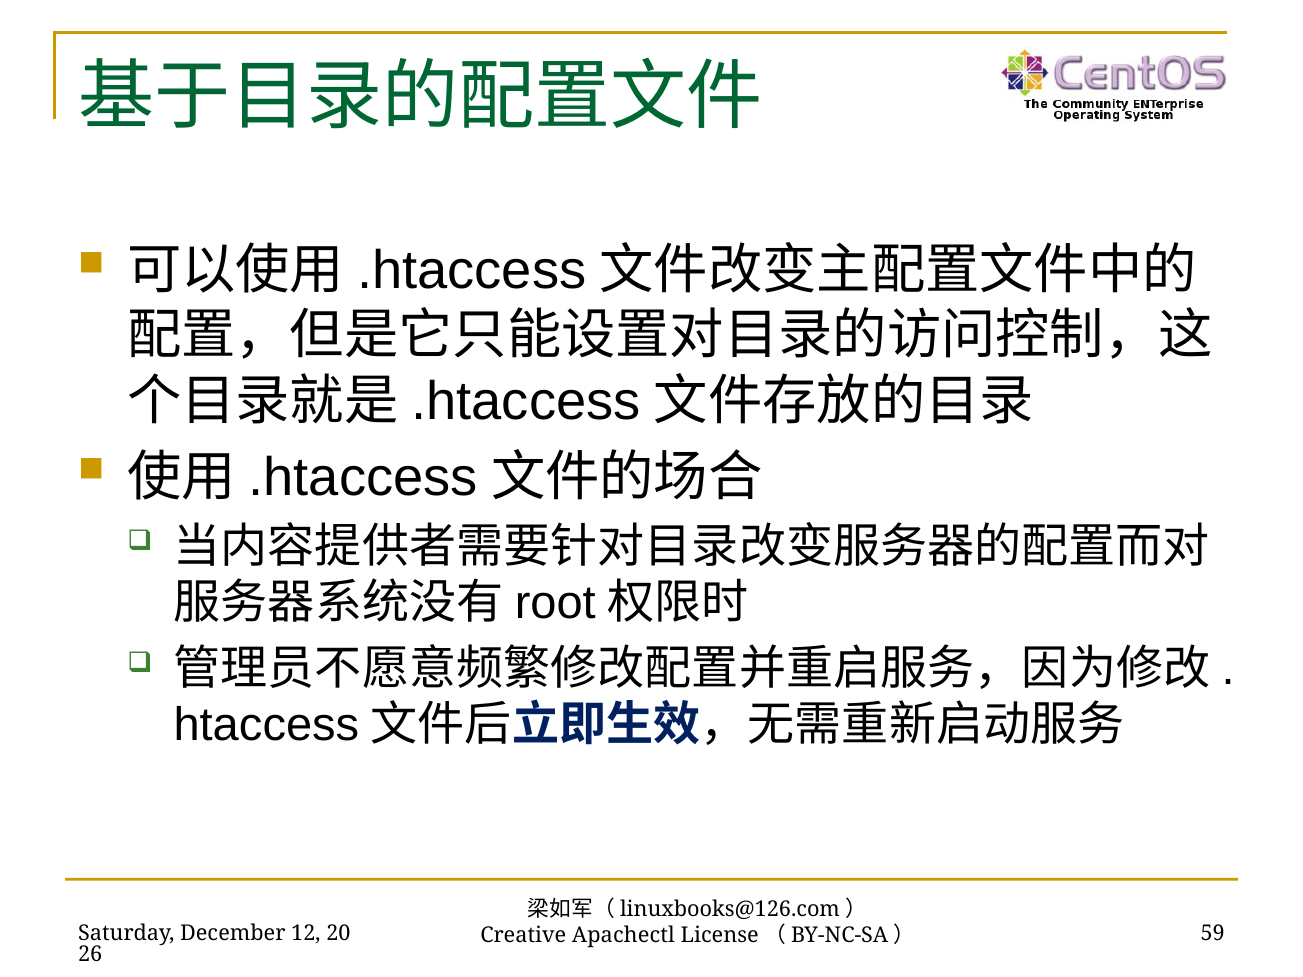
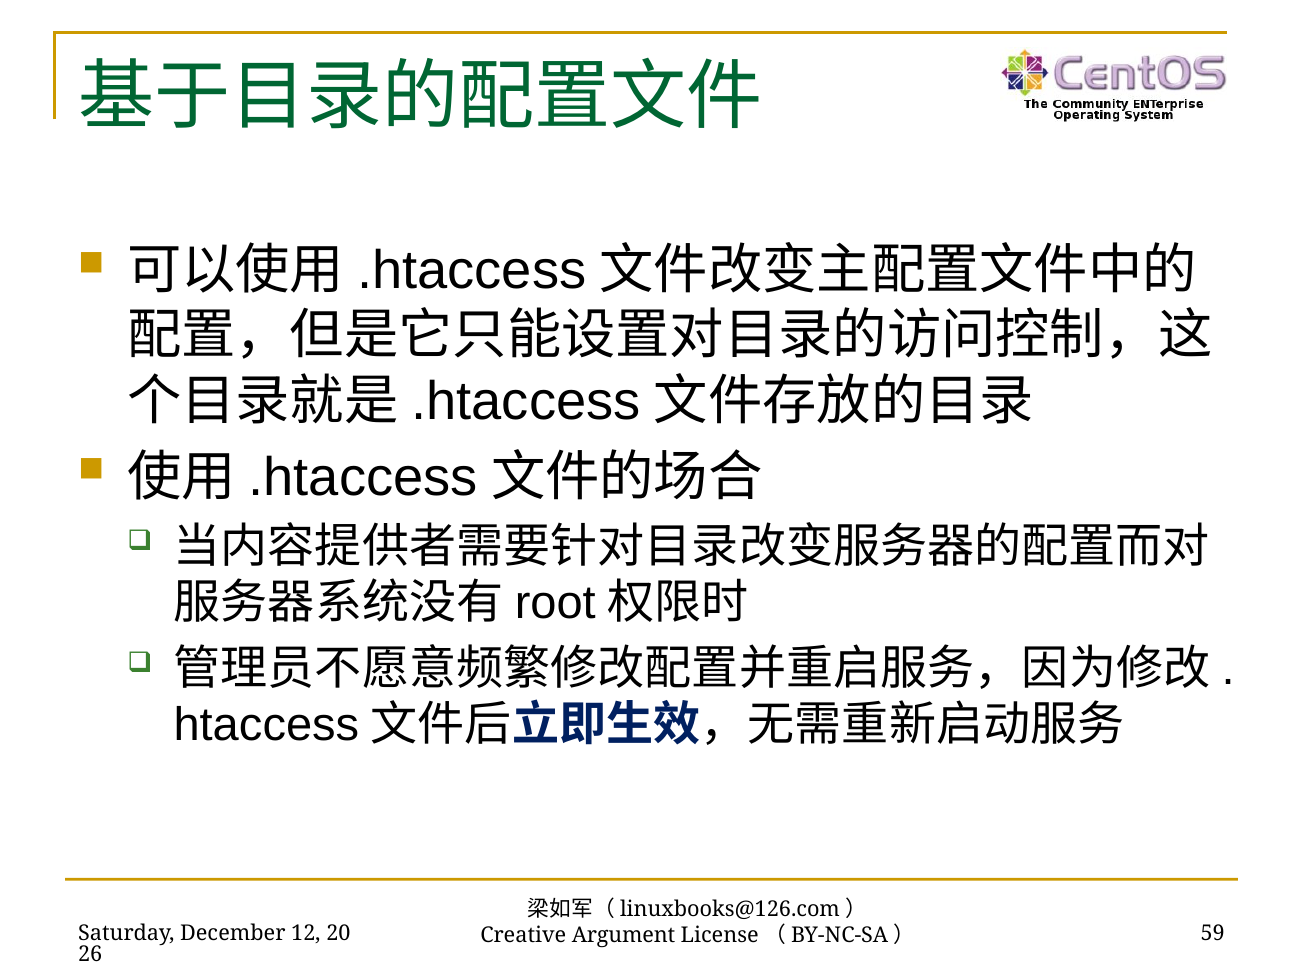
Apachectl: Apachectl -> Argument
